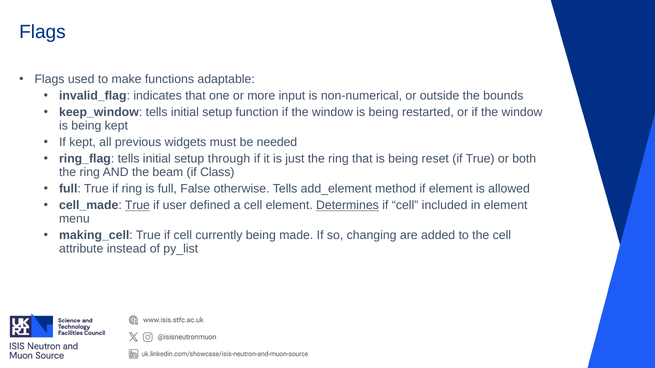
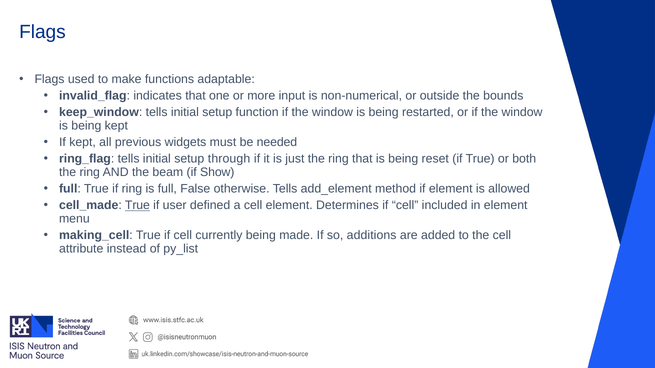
Class: Class -> Show
Determines underline: present -> none
changing: changing -> additions
